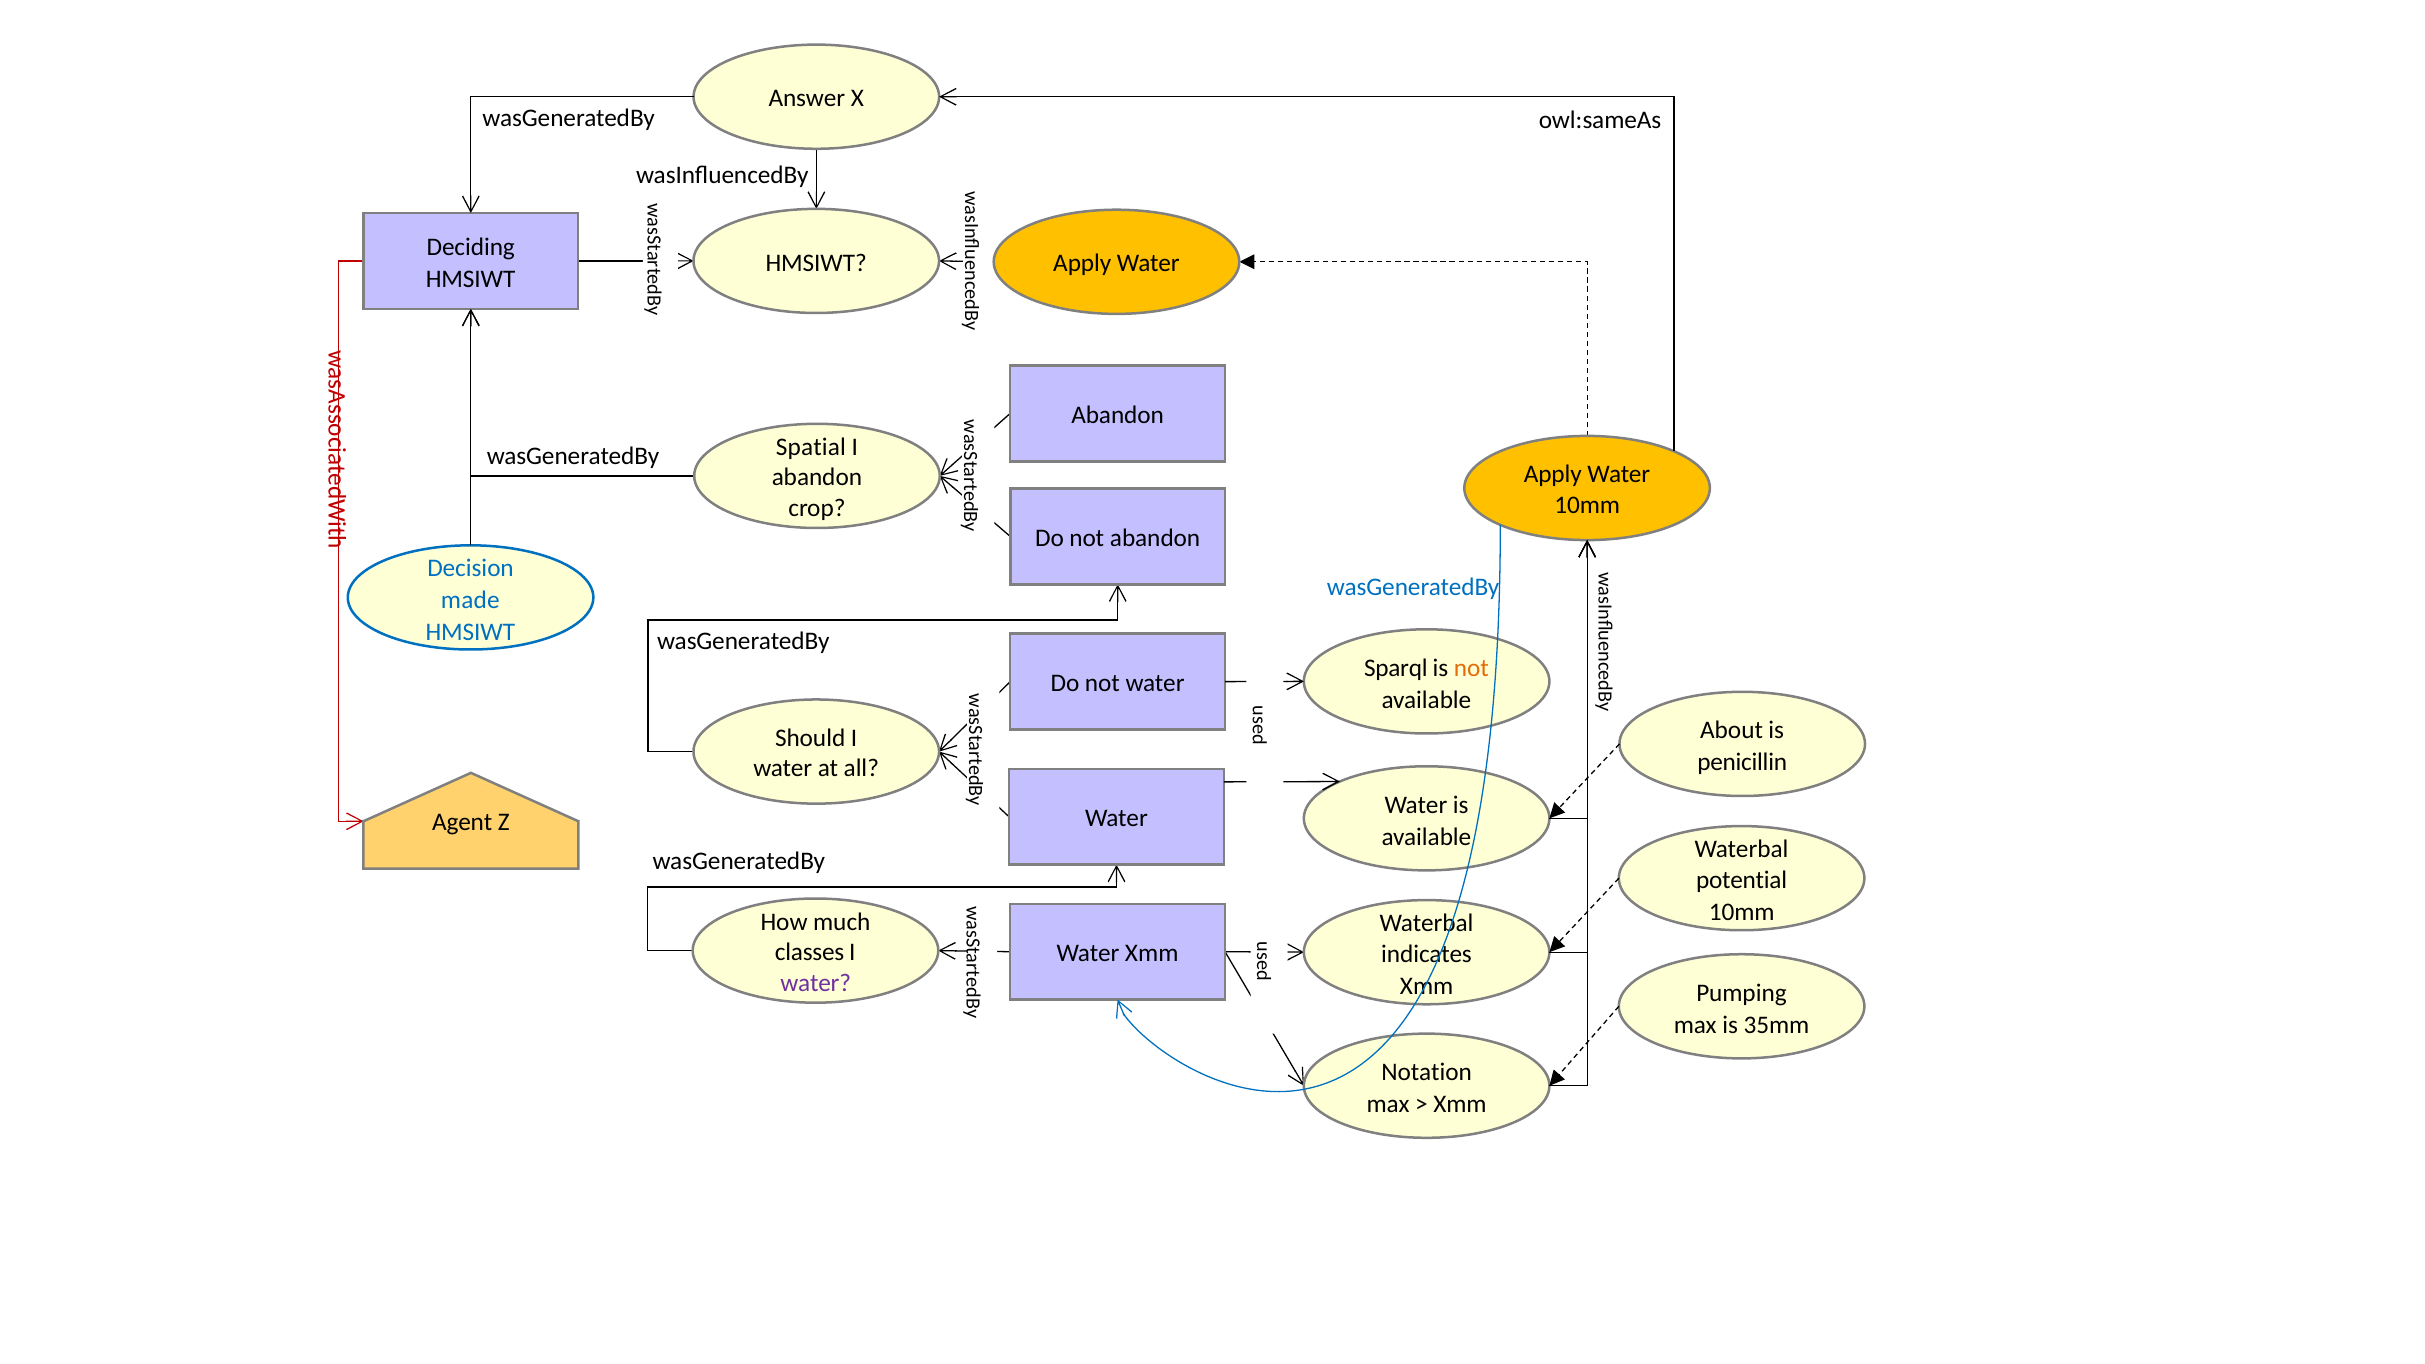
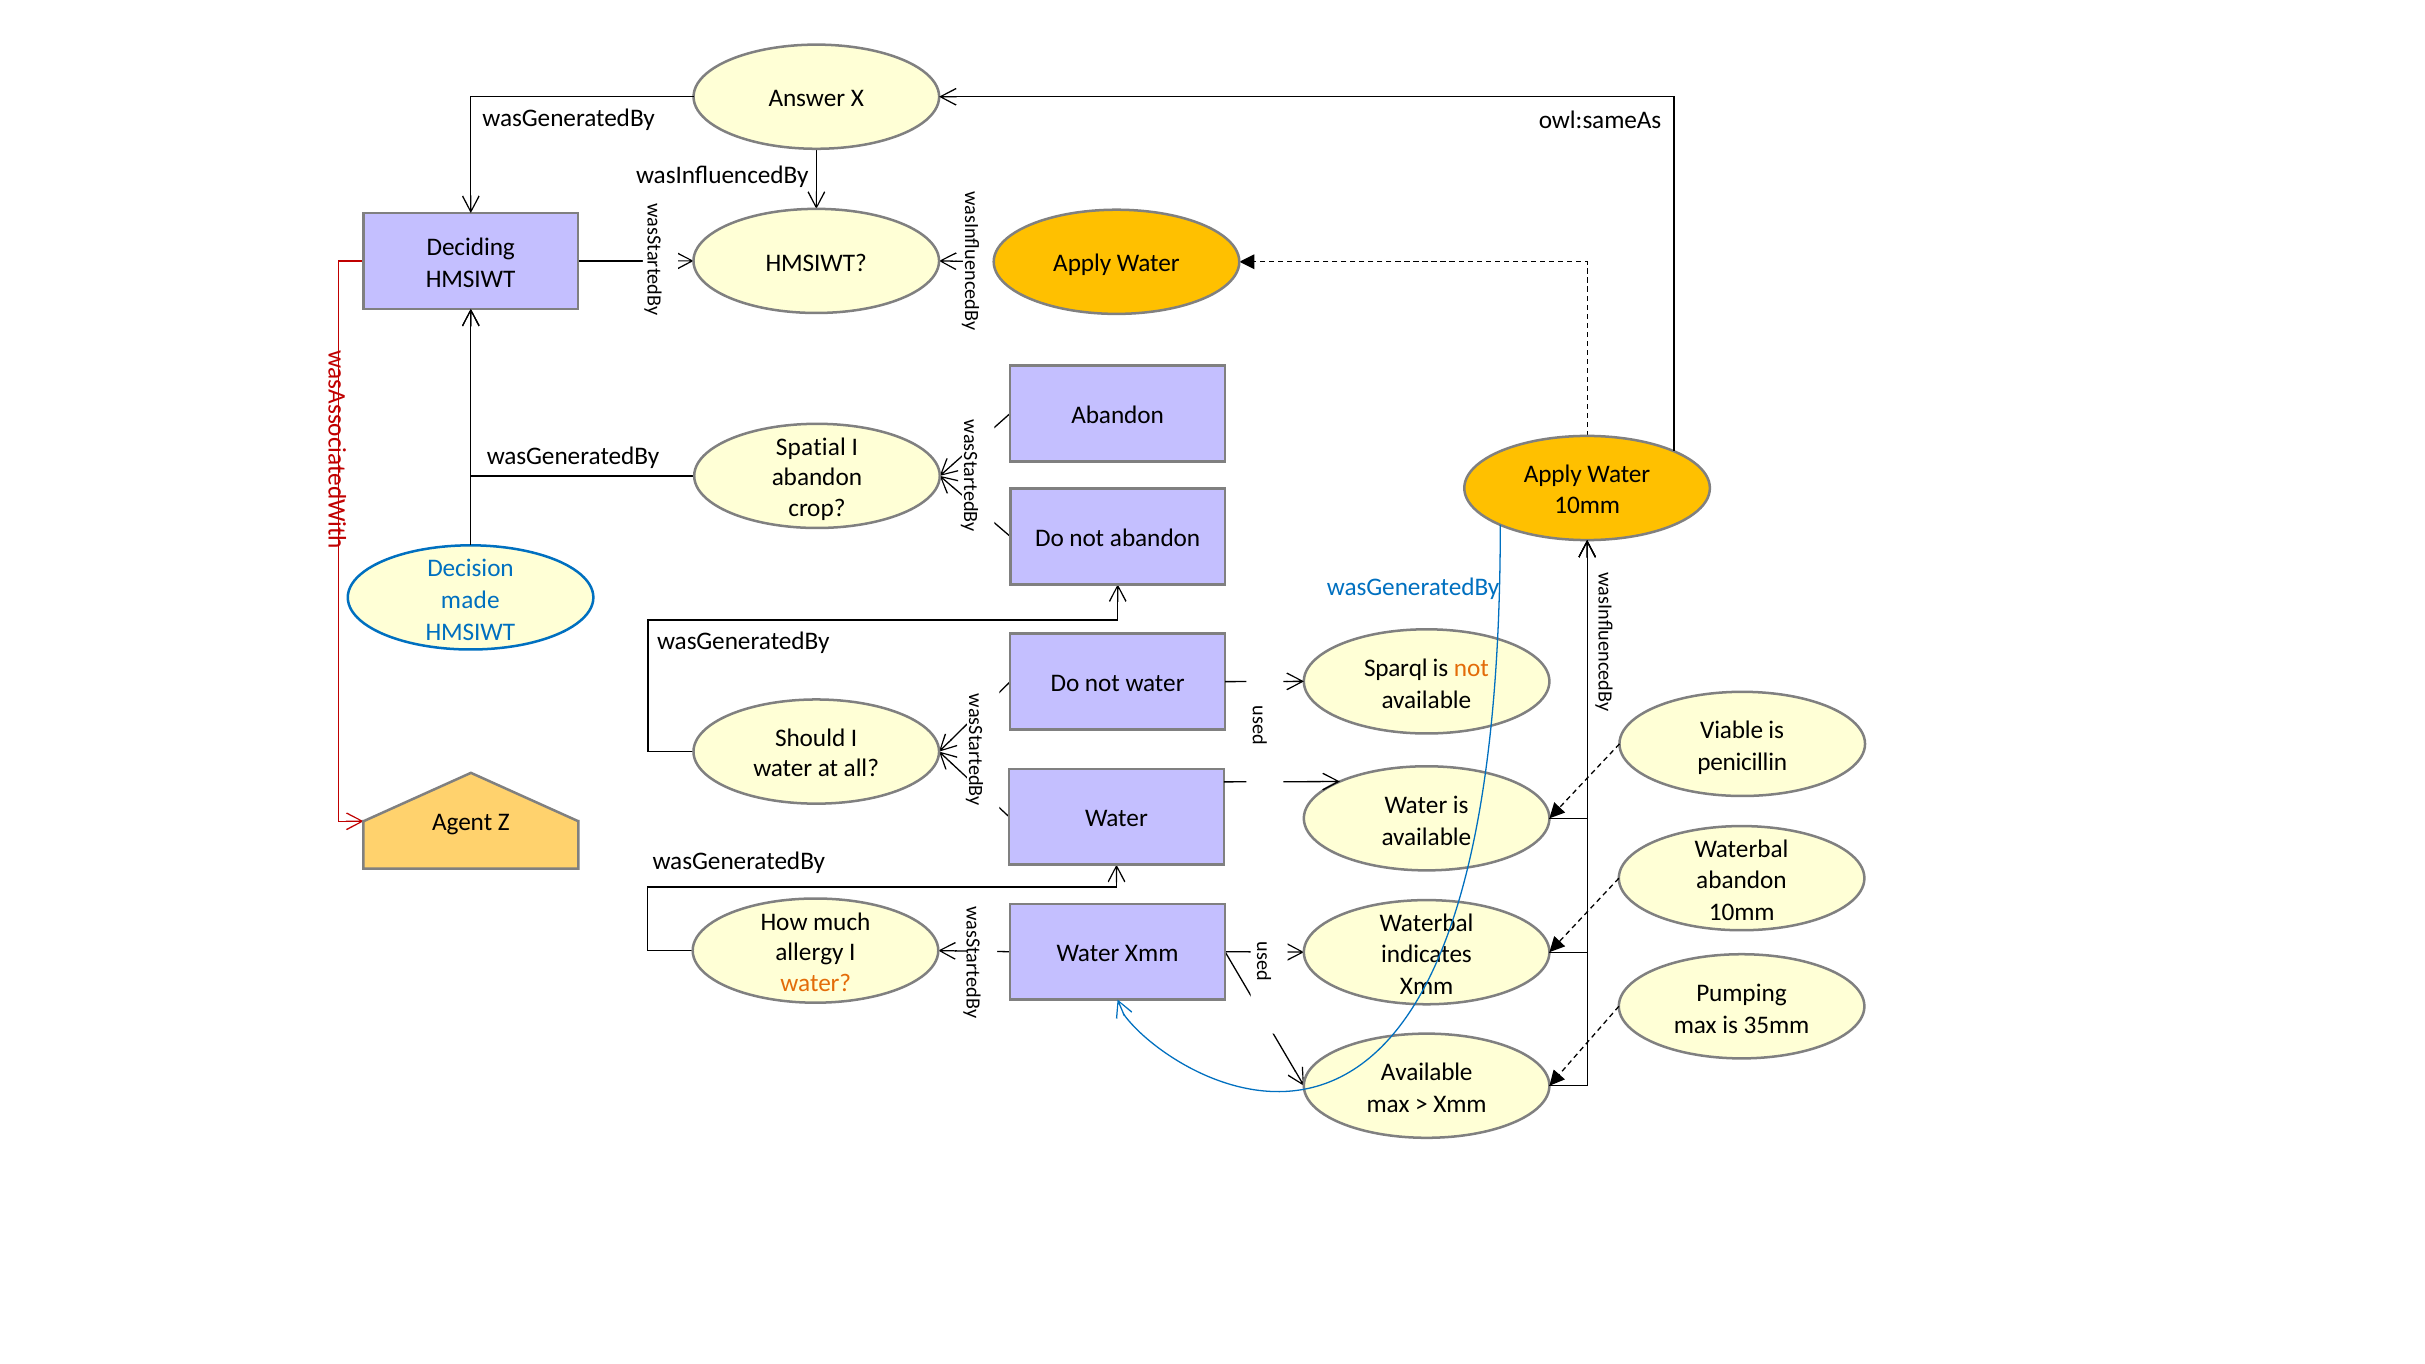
About: About -> Viable
potential at (1742, 881): potential -> abandon
classes: classes -> allergy
water at (816, 983) colour: purple -> orange
Notation at (1427, 1072): Notation -> Available
